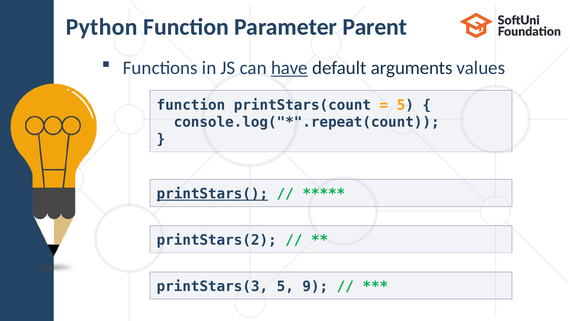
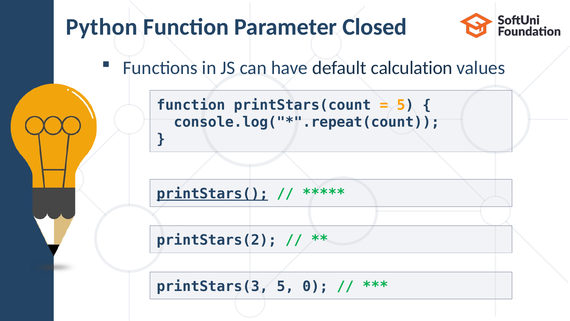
Parent: Parent -> Closed
have underline: present -> none
arguments: arguments -> calculation
9: 9 -> 0
